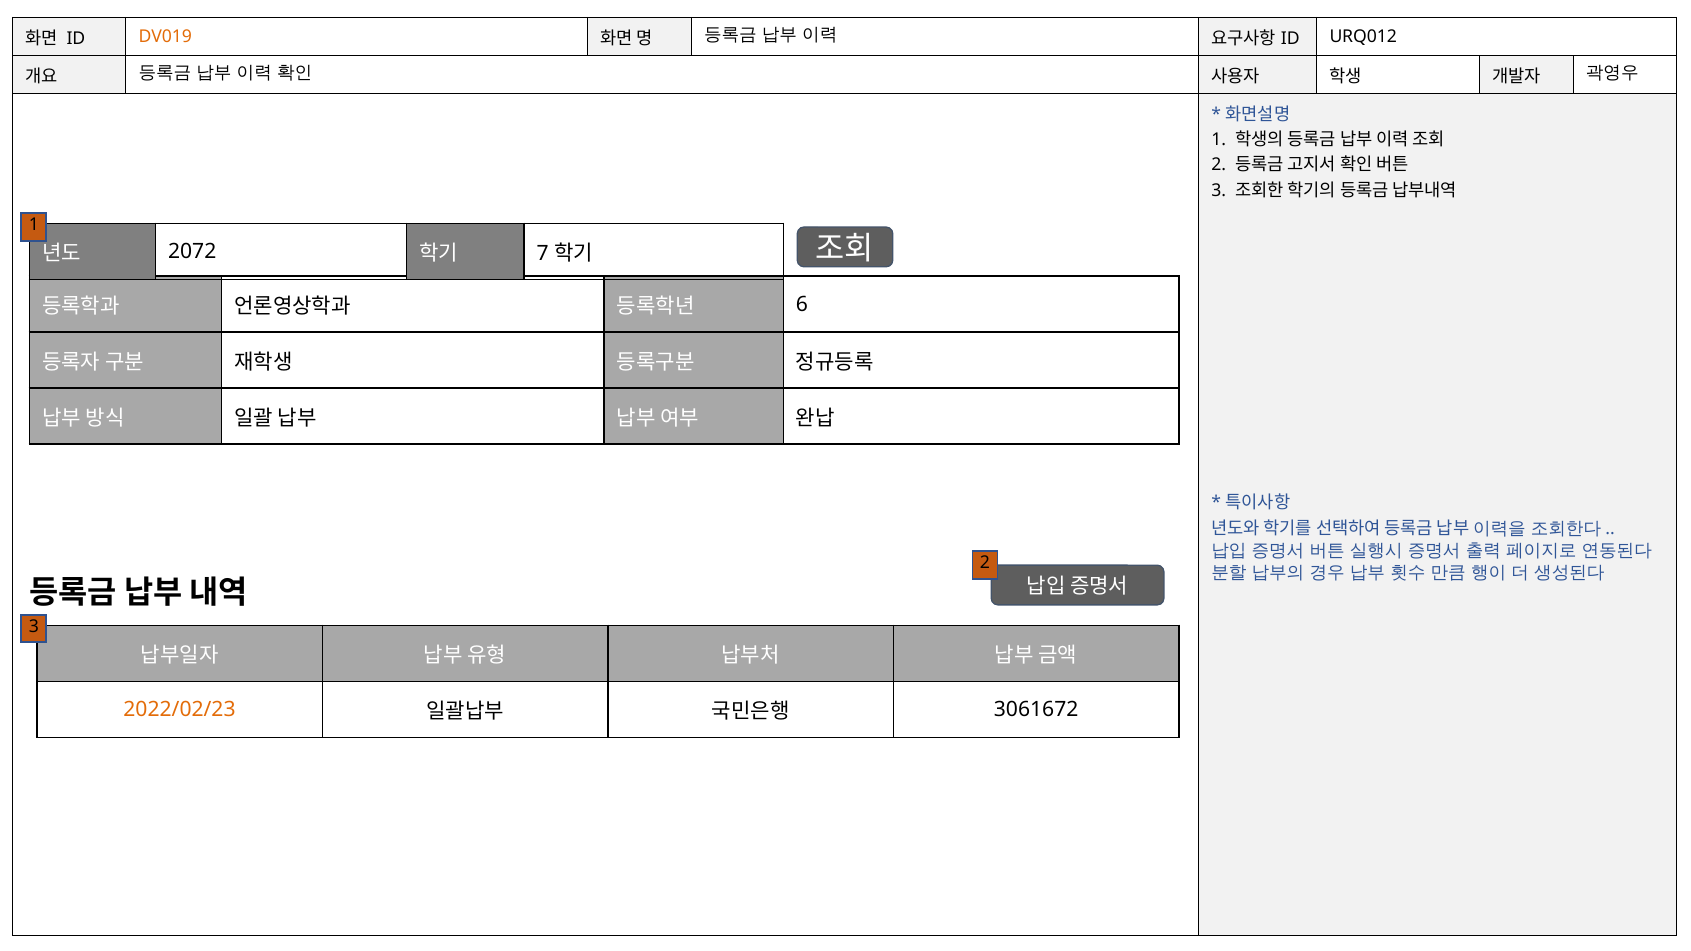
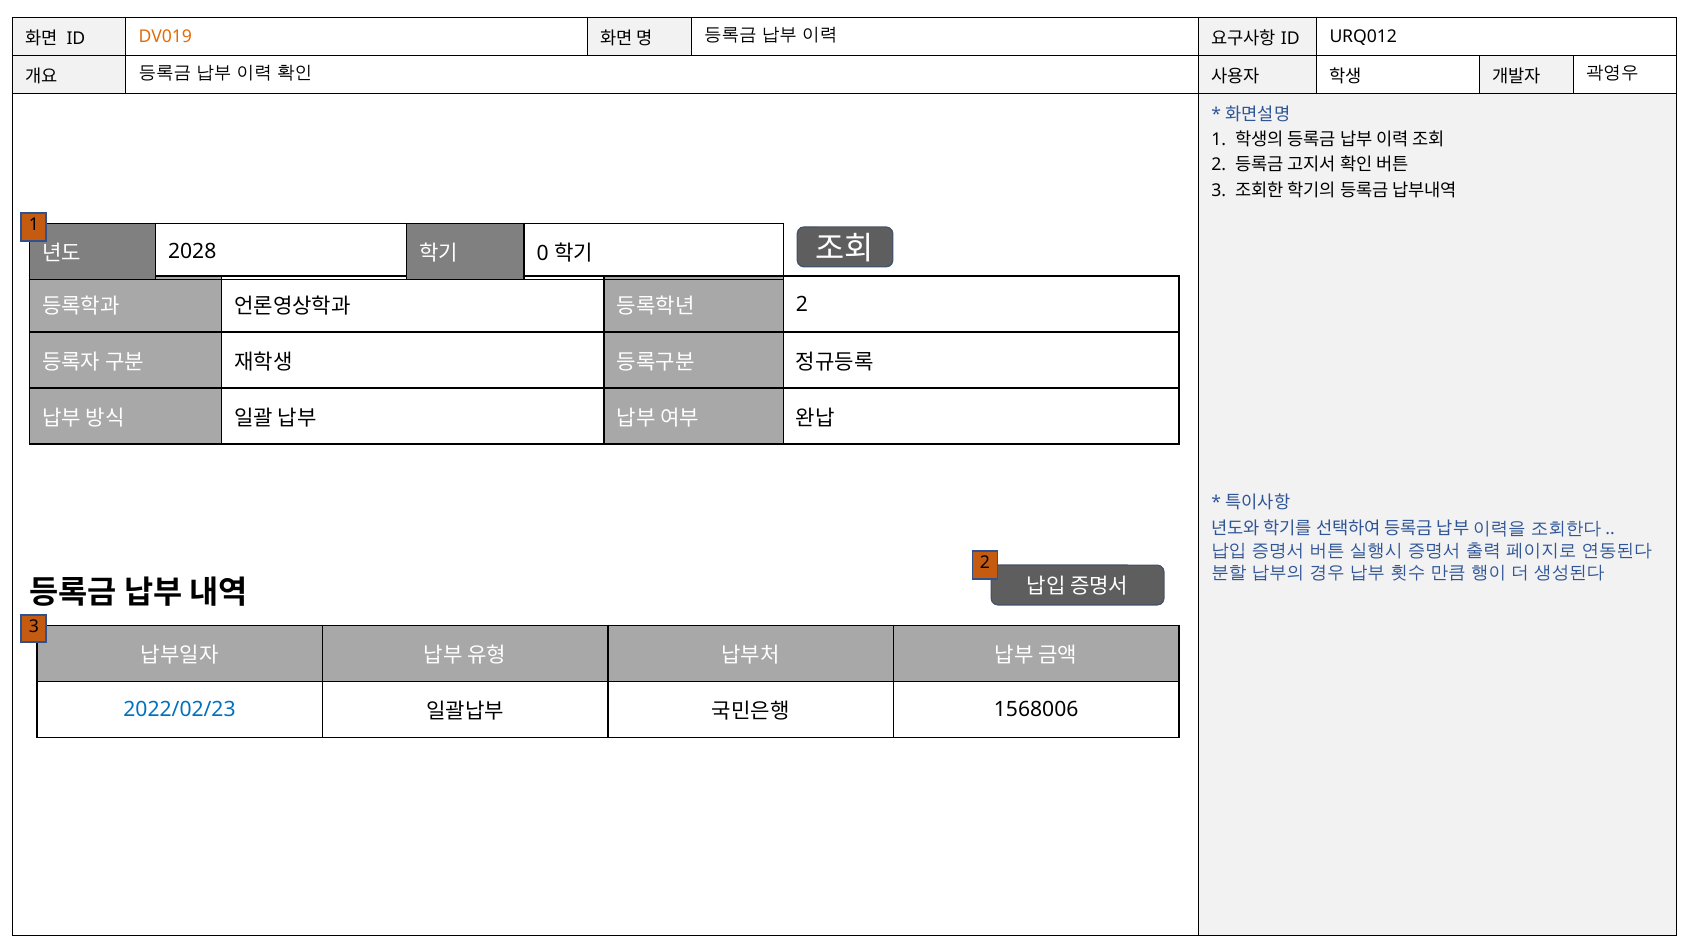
2072: 2072 -> 2028
7: 7 -> 0
6 at (802, 305): 6 -> 2
2022/02/23 colour: orange -> blue
3061672: 3061672 -> 1568006
